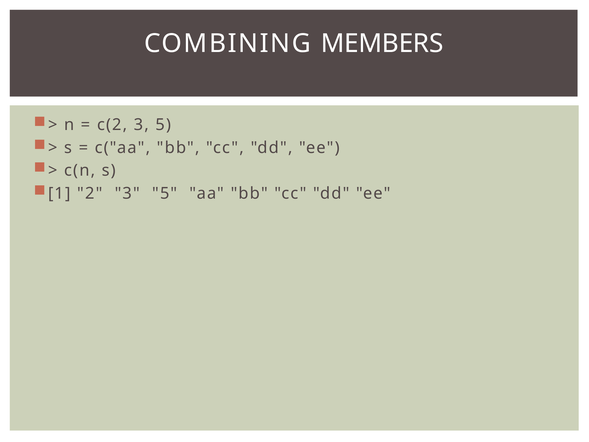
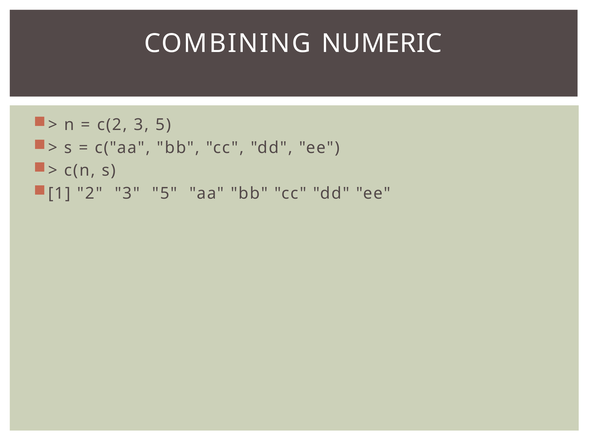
MEMBERS: MEMBERS -> NUMERIC
